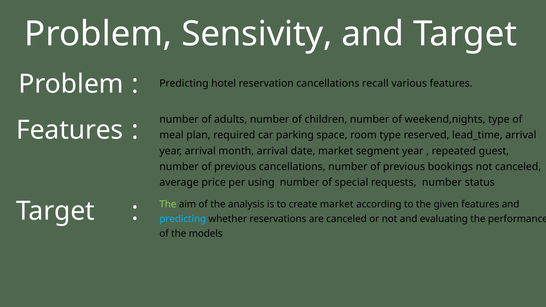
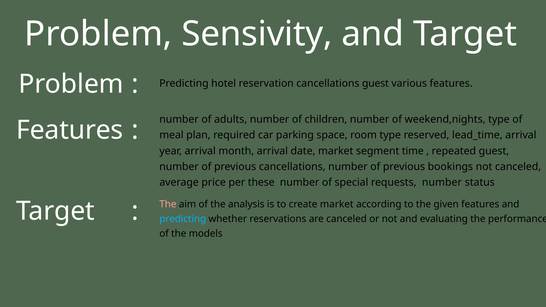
cancellations recall: recall -> guest
segment year: year -> time
using: using -> these
The at (168, 204) colour: light green -> pink
